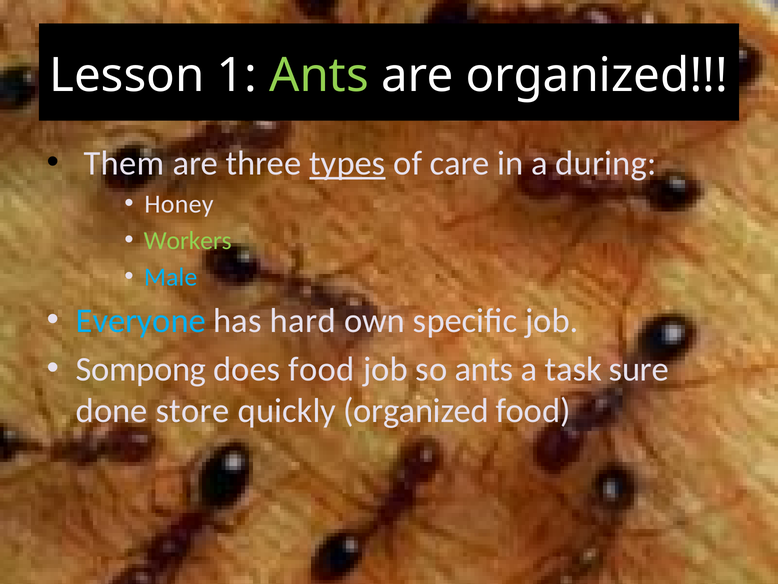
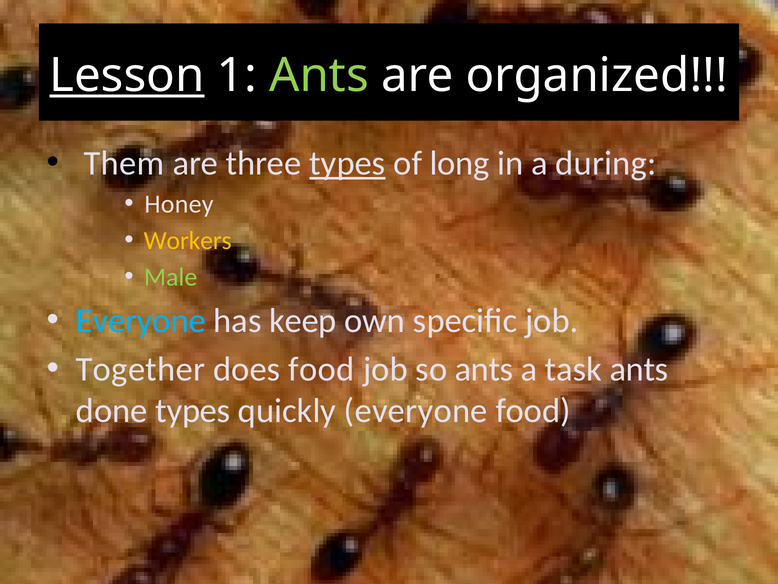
Lesson underline: none -> present
care: care -> long
Workers colour: light green -> yellow
Male colour: light blue -> light green
hard: hard -> keep
Sompong: Sompong -> Together
task sure: sure -> ants
done store: store -> types
quickly organized: organized -> everyone
